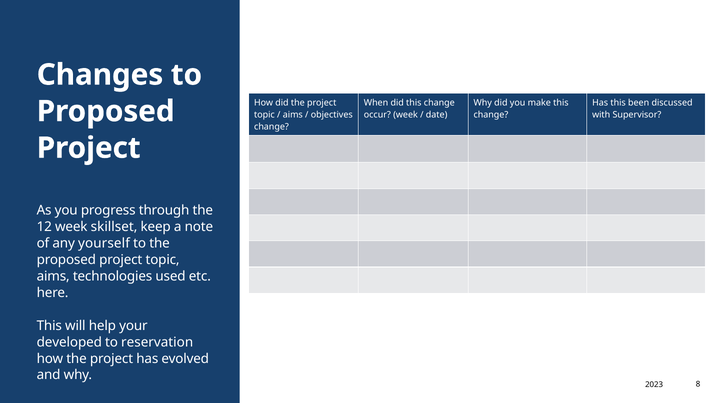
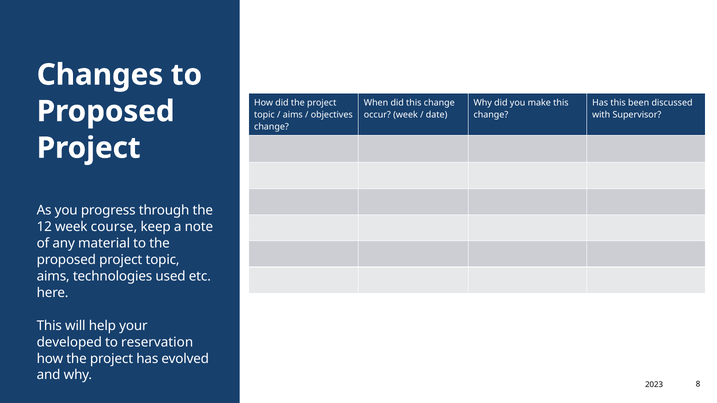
skillset: skillset -> course
yourself: yourself -> material
